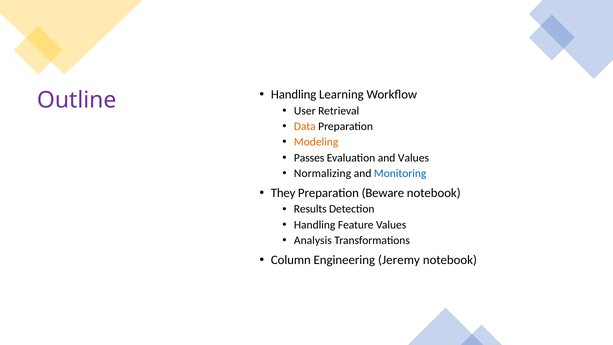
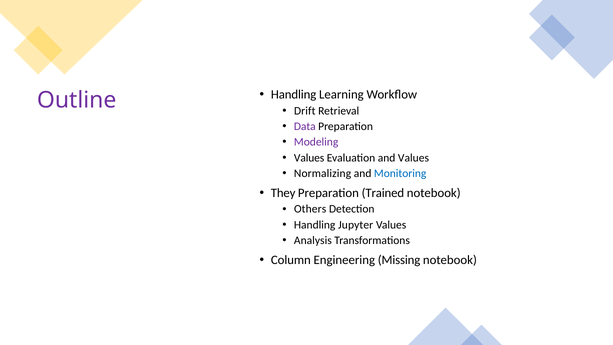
User: User -> Drift
Data colour: orange -> purple
Modeling colour: orange -> purple
Passes at (309, 158): Passes -> Values
Beware: Beware -> Trained
Results: Results -> Others
Feature: Feature -> Jupyter
Jeremy: Jeremy -> Missing
